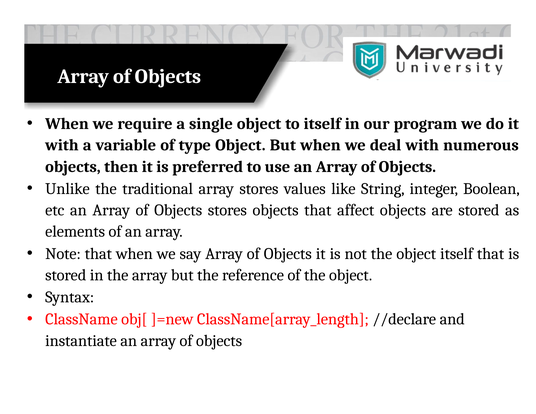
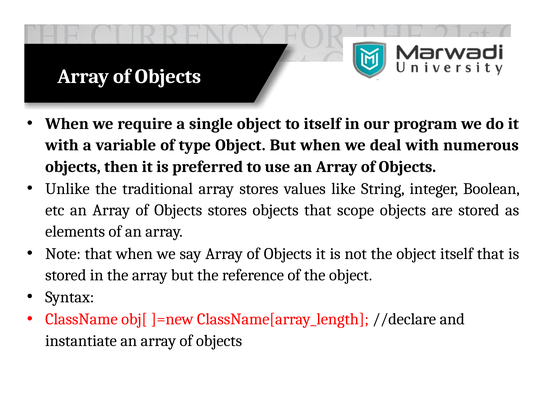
affect: affect -> scope
